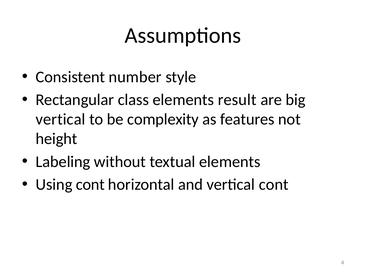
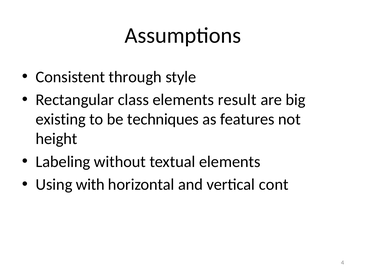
number: number -> through
vertical at (61, 119): vertical -> existing
complexity: complexity -> techniques
Using cont: cont -> with
